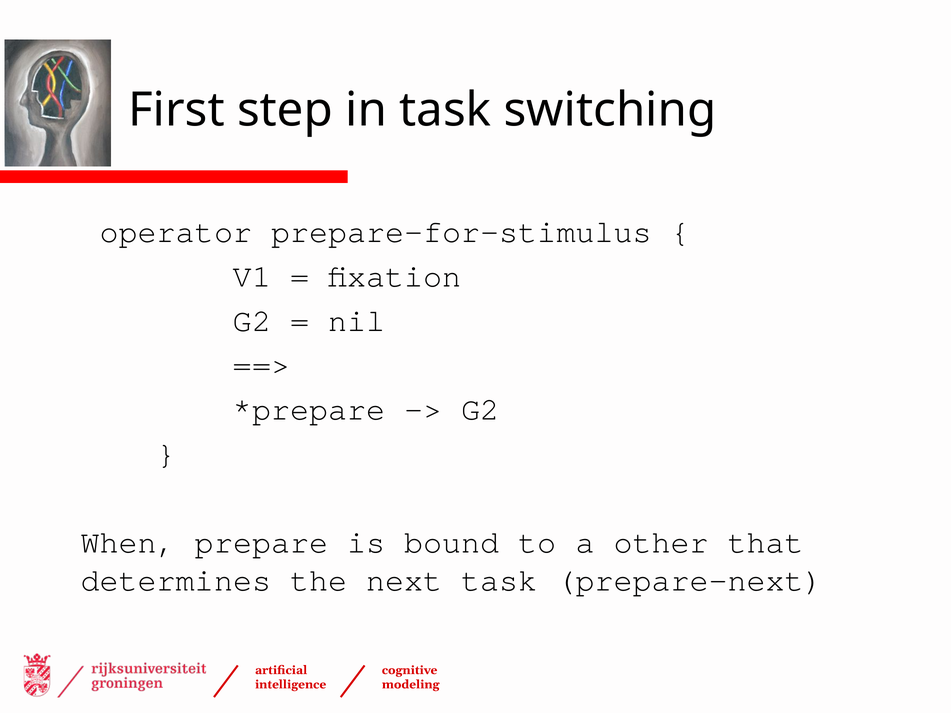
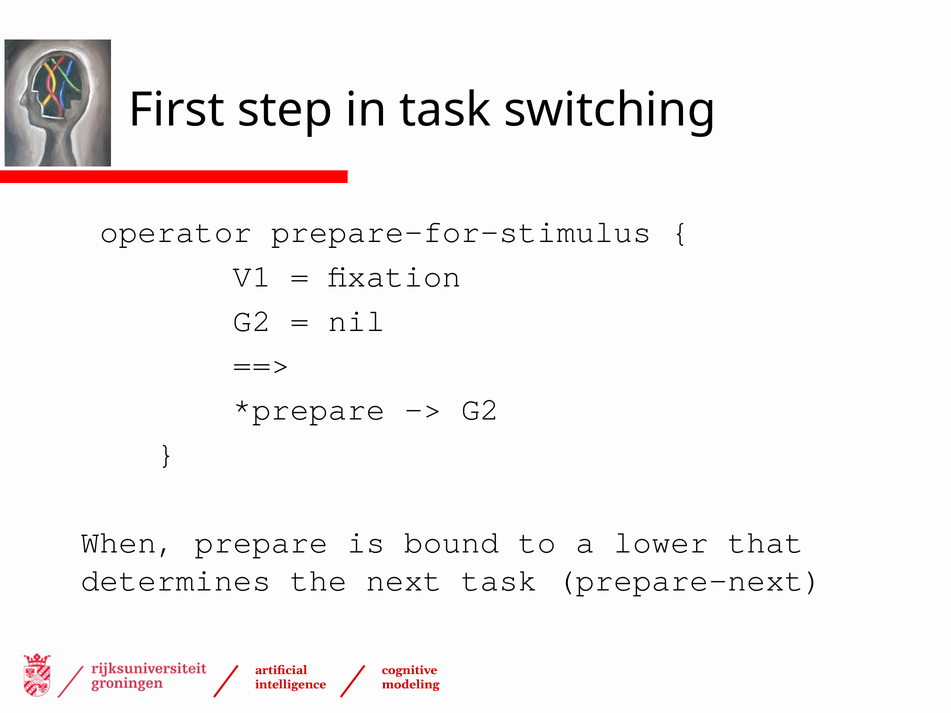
other: other -> lower
